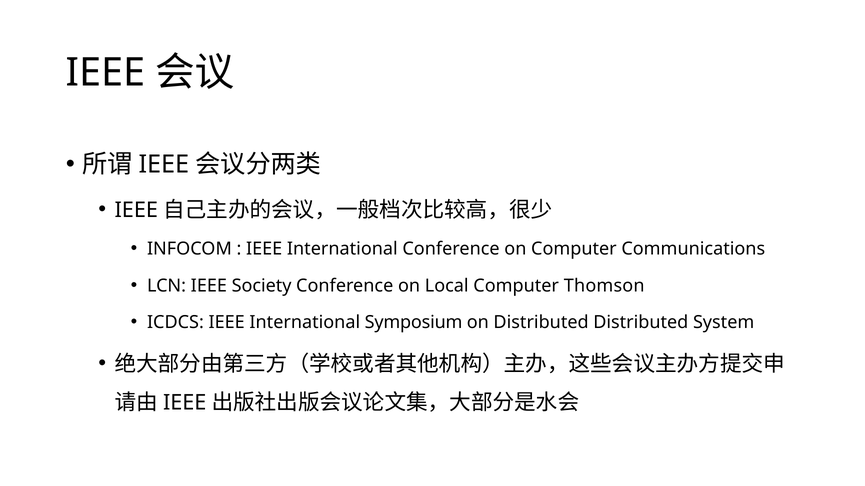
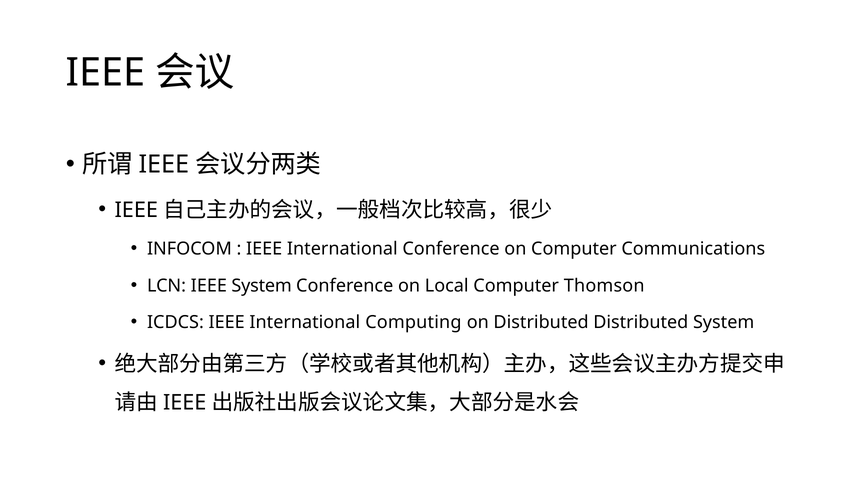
IEEE Society: Society -> System
Symposium: Symposium -> Computing
